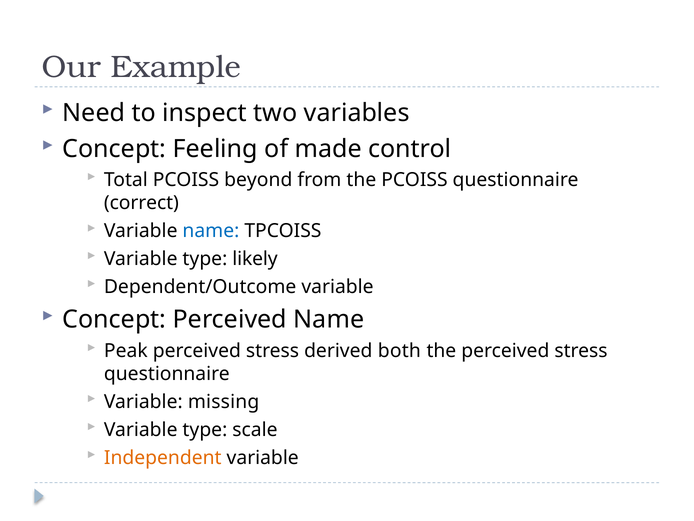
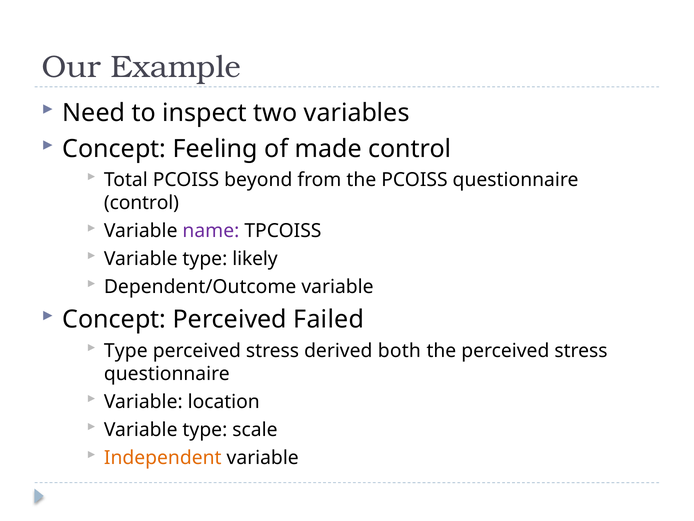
correct at (141, 203): correct -> control
name at (211, 231) colour: blue -> purple
Perceived Name: Name -> Failed
Peak at (126, 350): Peak -> Type
missing: missing -> location
